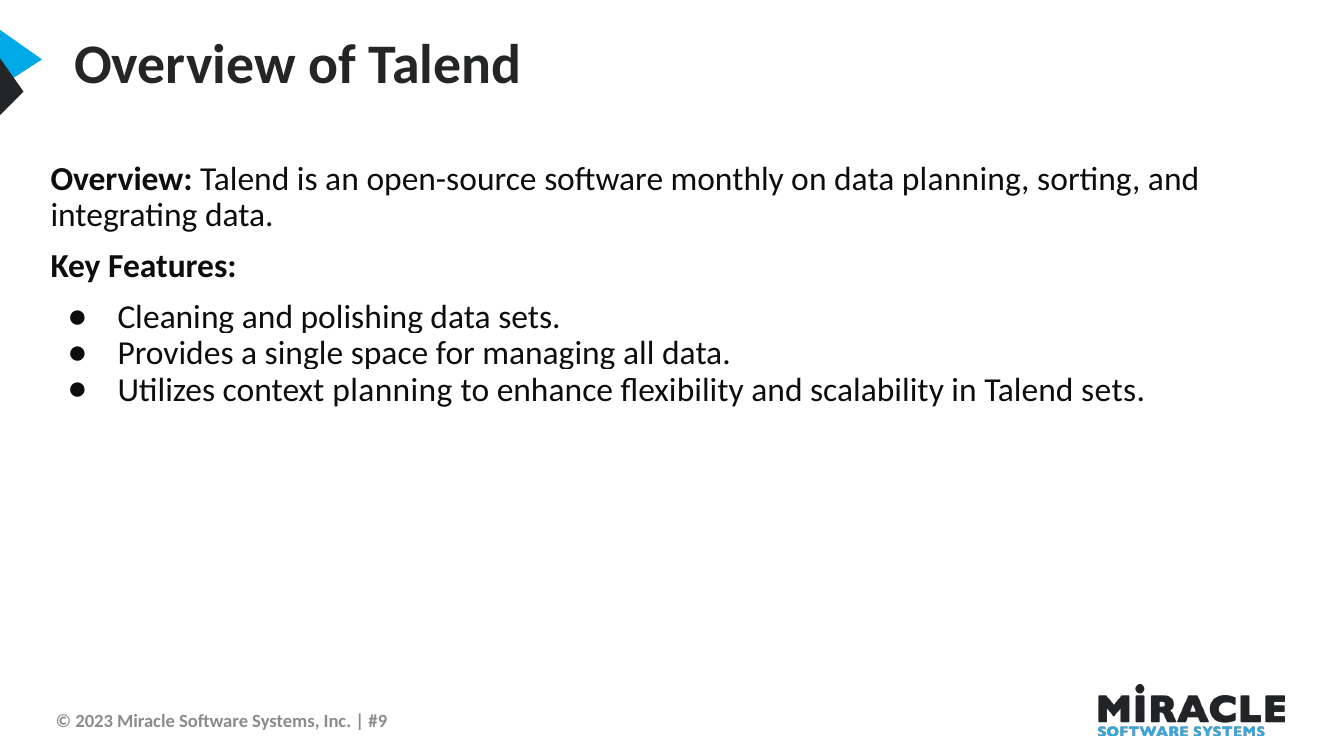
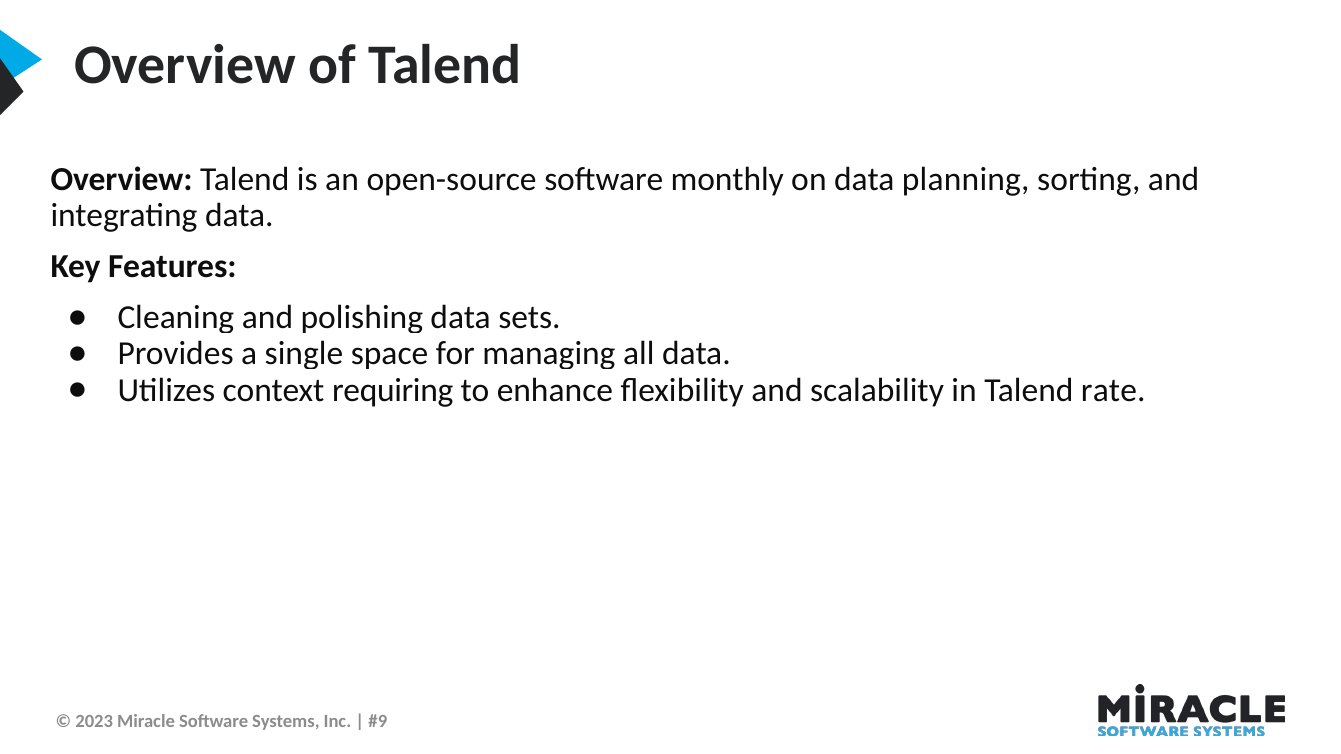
context planning: planning -> requiring
Talend sets: sets -> rate
